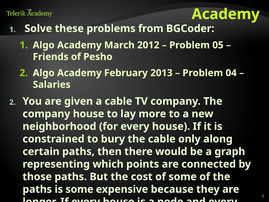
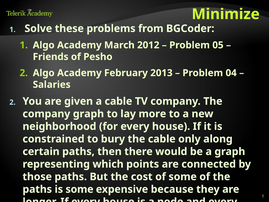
Academy at (226, 14): Academy -> Minimize
company house: house -> graph
